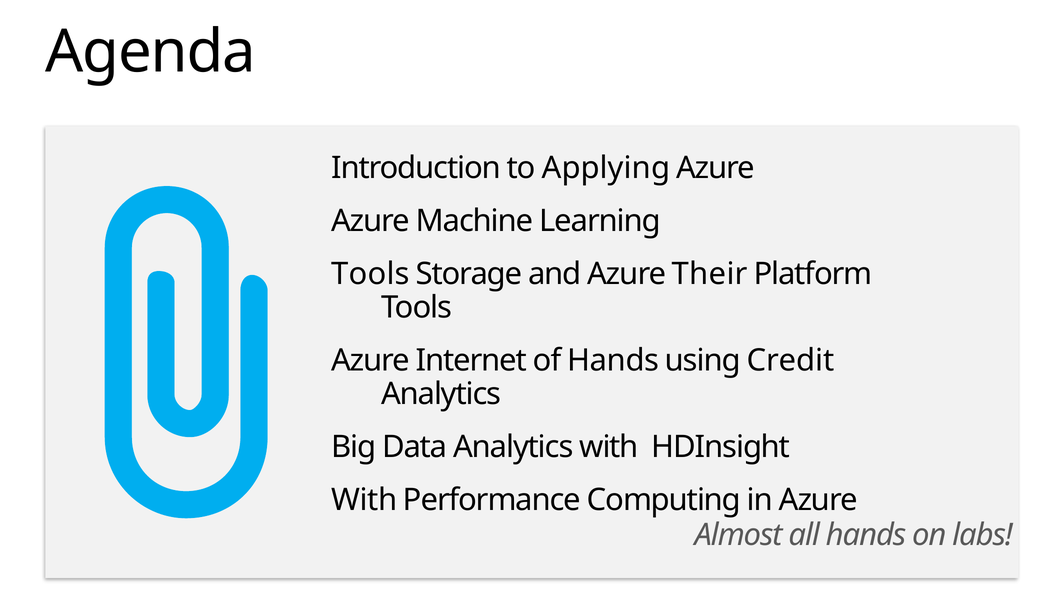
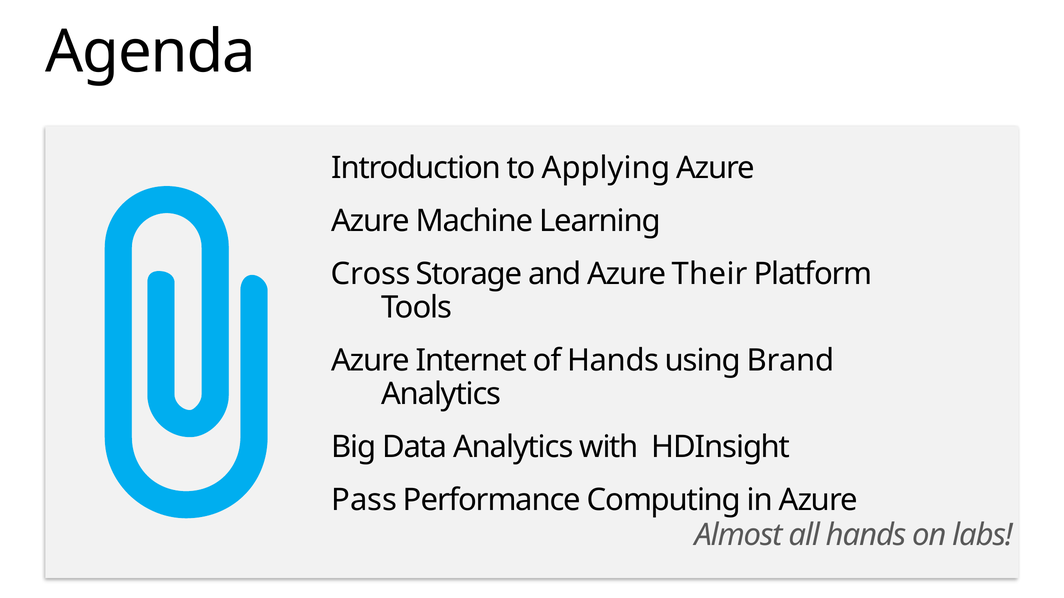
Tools at (370, 274): Tools -> Cross
Credit: Credit -> Brand
With at (364, 501): With -> Pass
